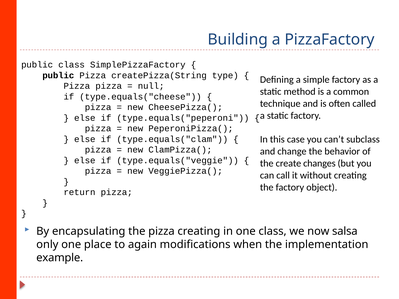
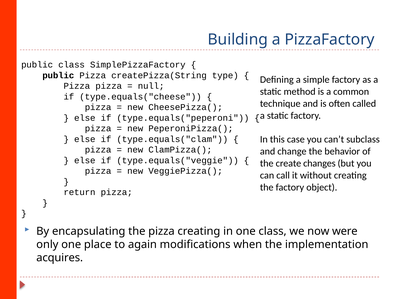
salsa: salsa -> were
example: example -> acquires
